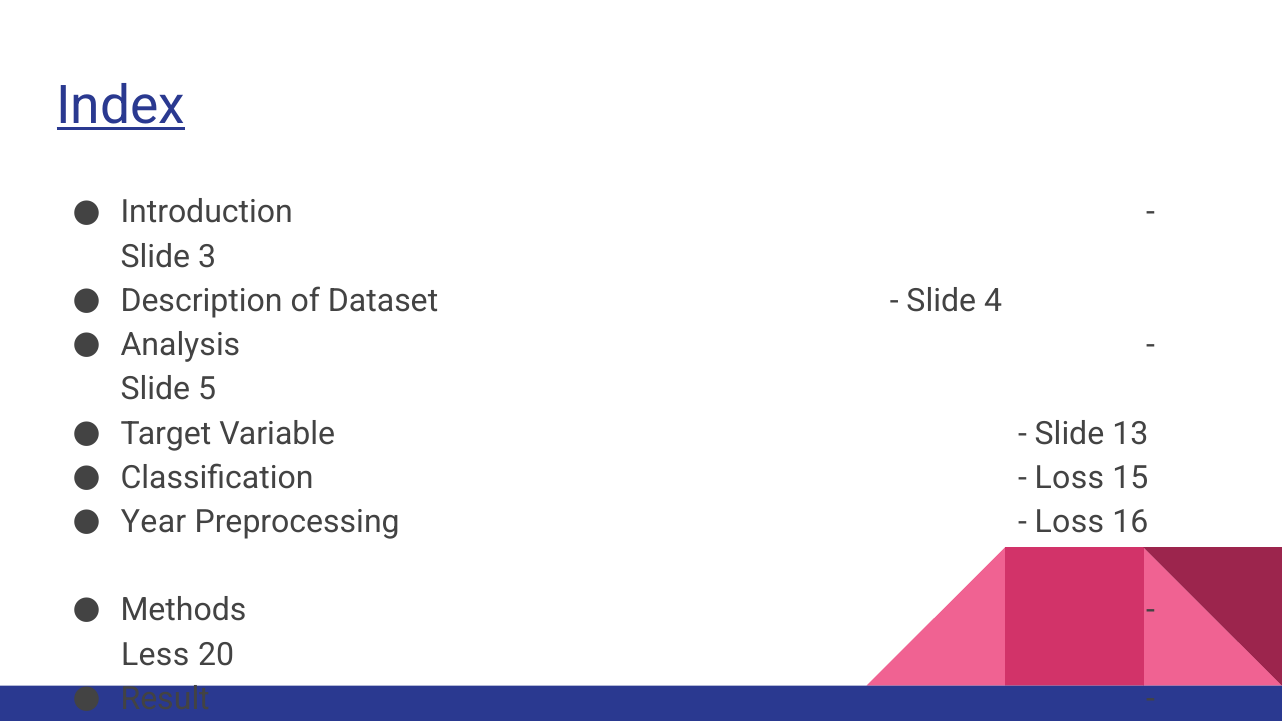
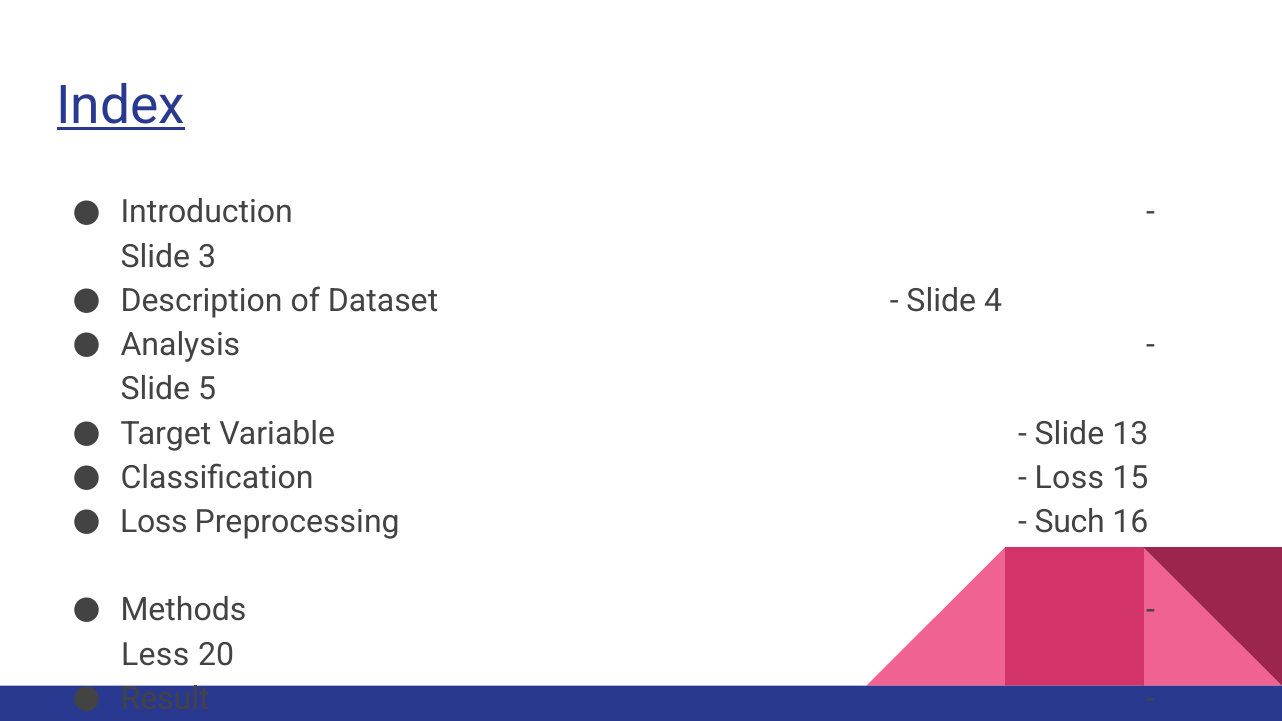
Year at (154, 522): Year -> Loss
Loss at (1069, 522): Loss -> Such
